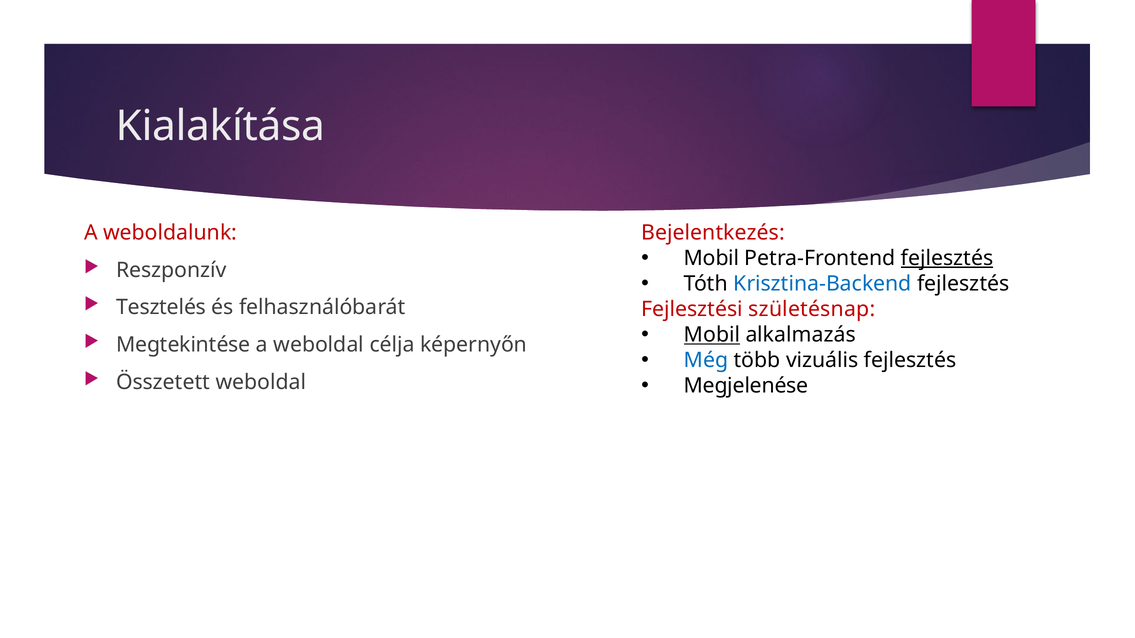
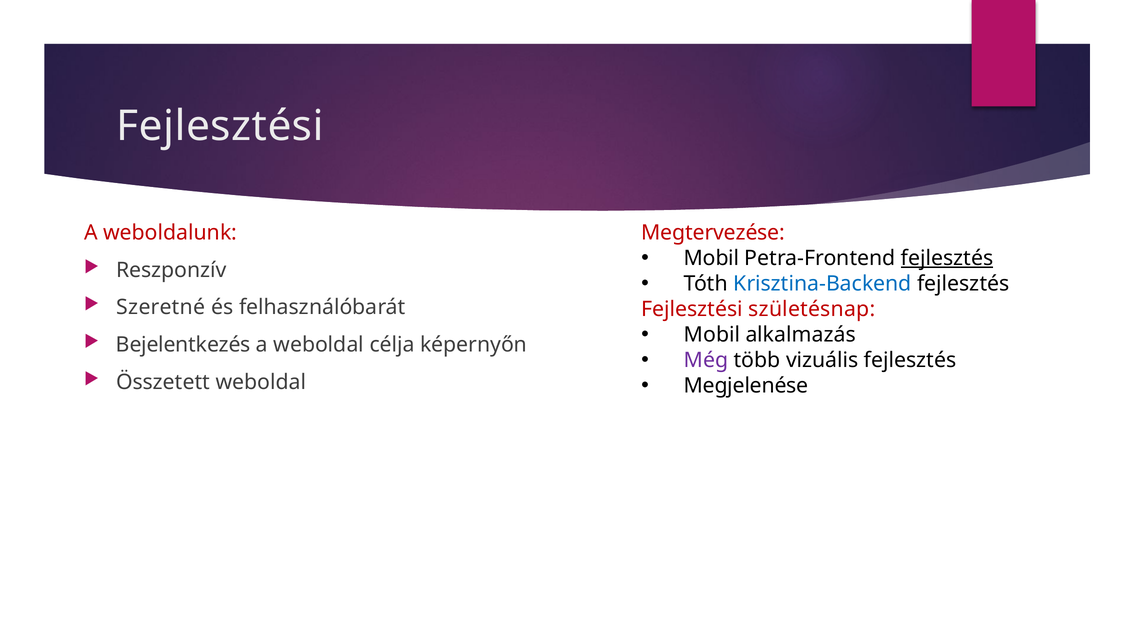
Kialakítása at (220, 127): Kialakítása -> Fejlesztési
Bejelentkezés: Bejelentkezés -> Megtervezése
Tesztelés: Tesztelés -> Szeretné
Mobil at (712, 335) underline: present -> none
Megtekintése: Megtekintése -> Bejelentkezés
Még colour: blue -> purple
